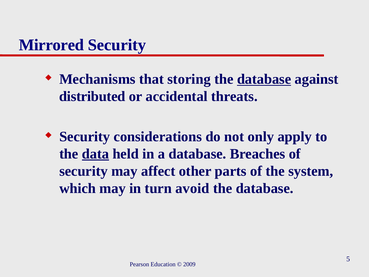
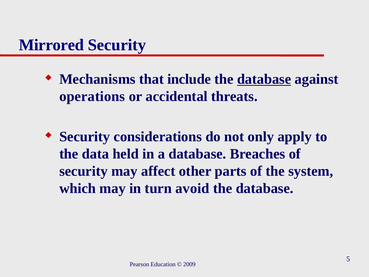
storing: storing -> include
distributed: distributed -> operations
data underline: present -> none
